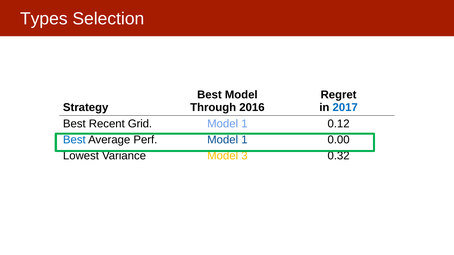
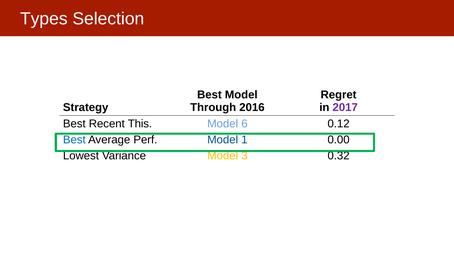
2017 colour: blue -> purple
Grid: Grid -> This
1 at (244, 124): 1 -> 6
